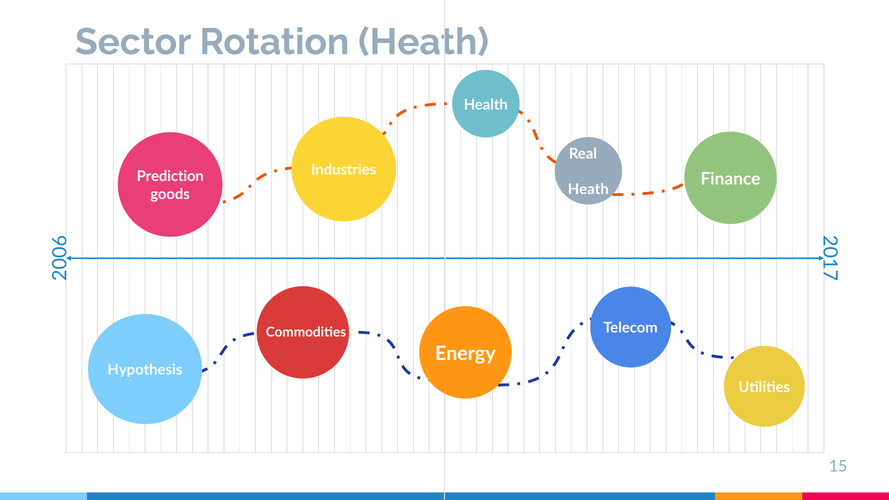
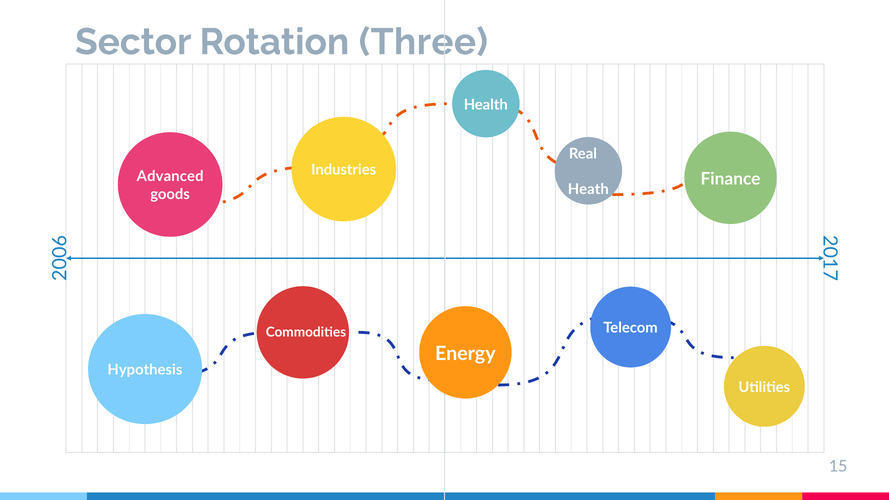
Rotation Heath: Heath -> Three
Prediction: Prediction -> Advanced
